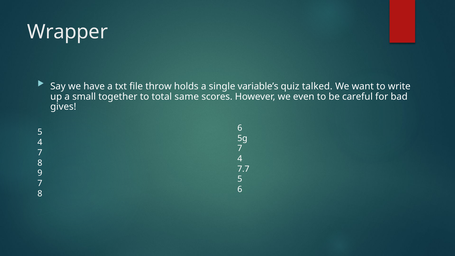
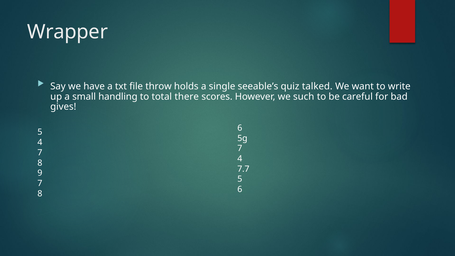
variable’s: variable’s -> seeable’s
together: together -> handling
same: same -> there
even: even -> such
